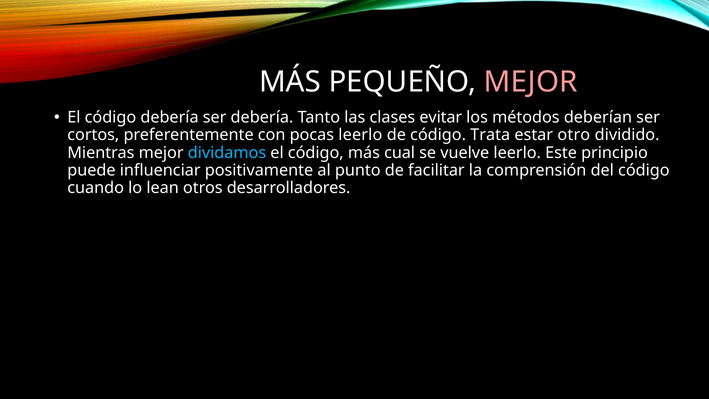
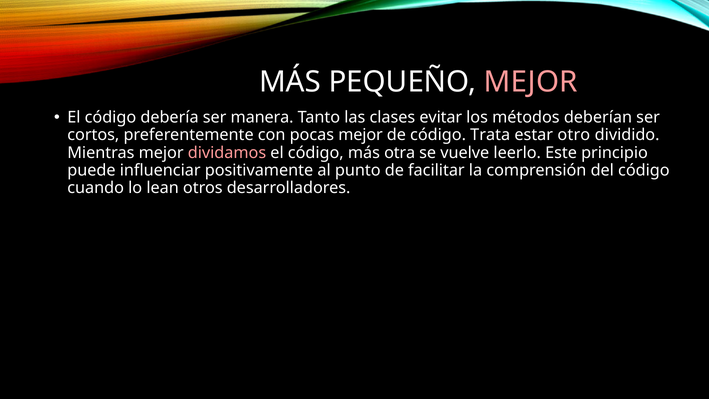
ser debería: debería -> manera
pocas leerlo: leerlo -> mejor
dividamos colour: light blue -> pink
cual: cual -> otra
